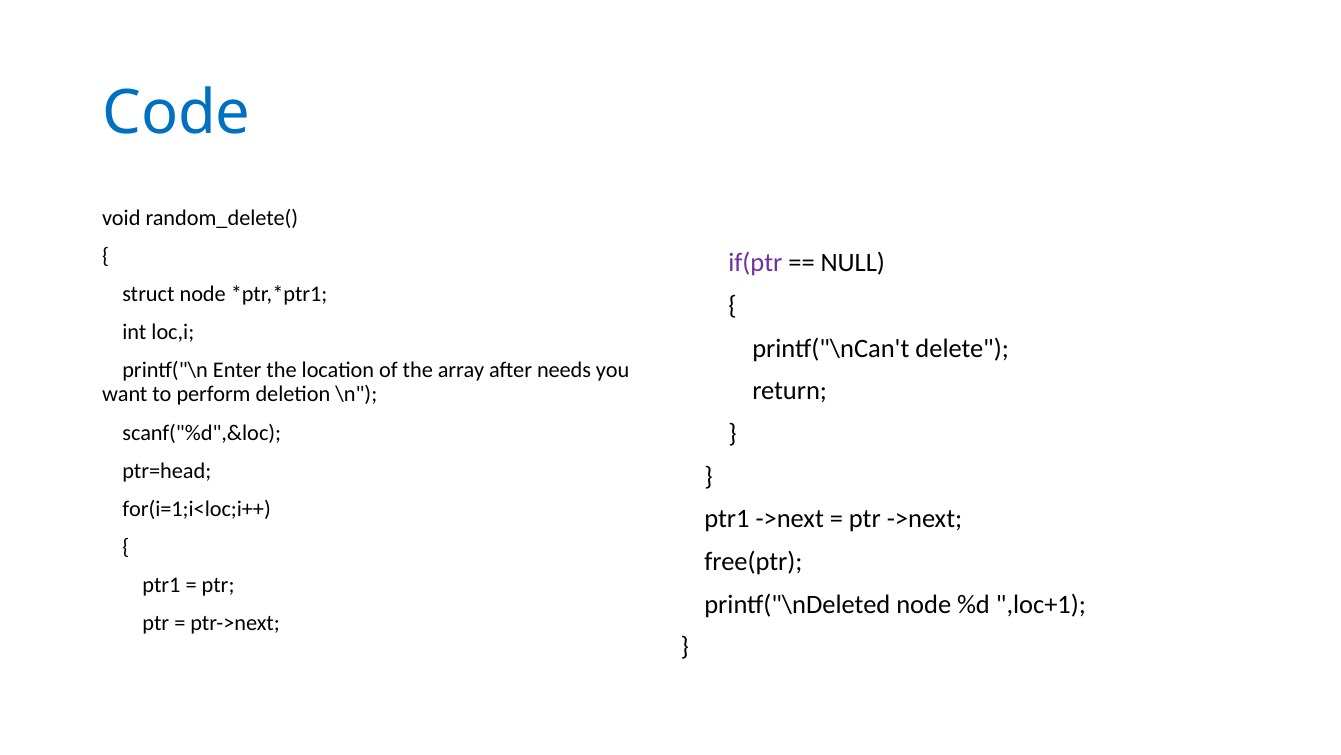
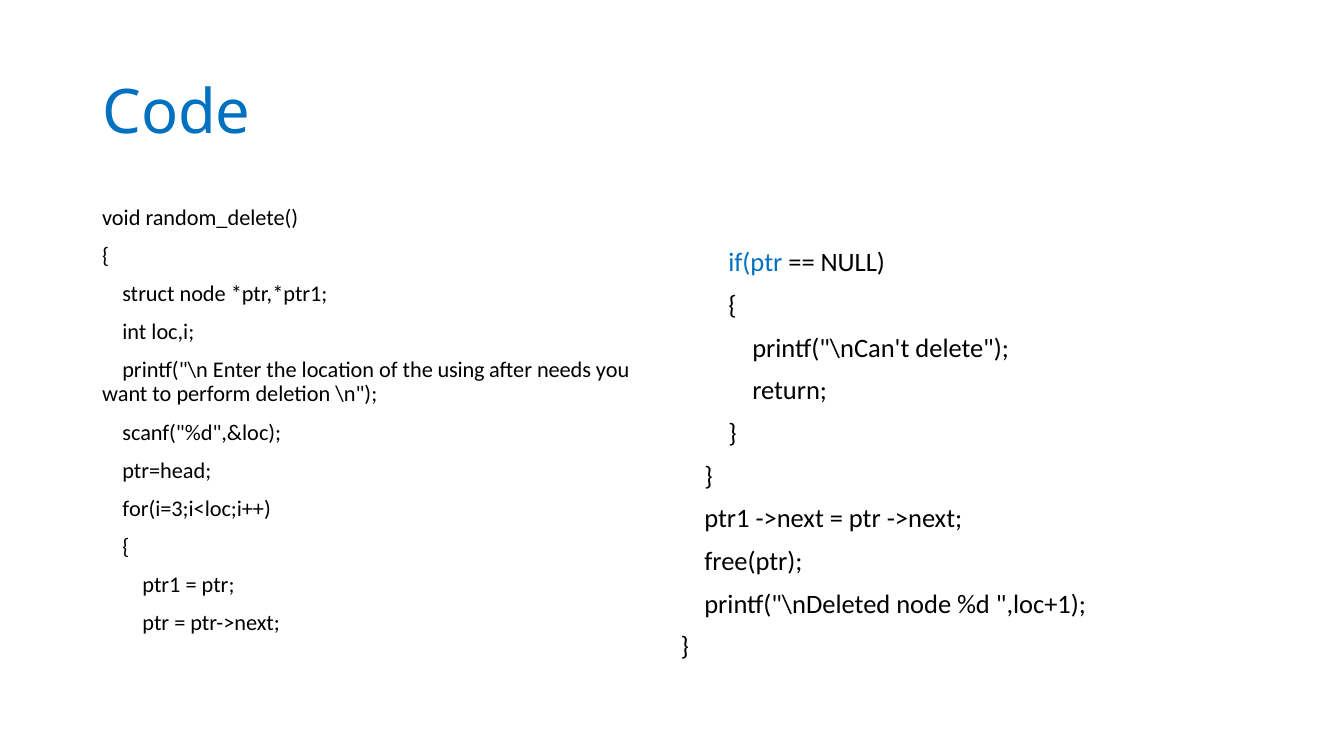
if(ptr colour: purple -> blue
array: array -> using
for(i=1;i<loc;i++: for(i=1;i<loc;i++ -> for(i=3;i<loc;i++
